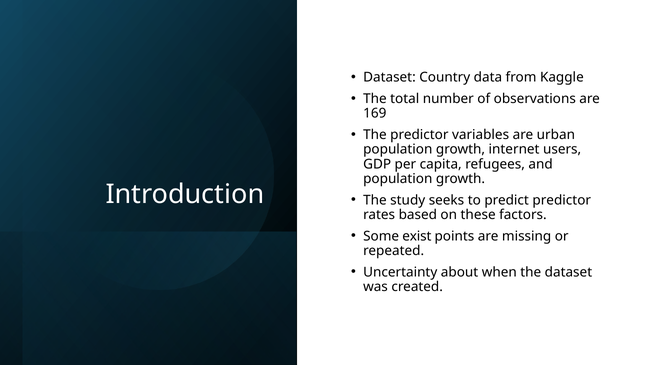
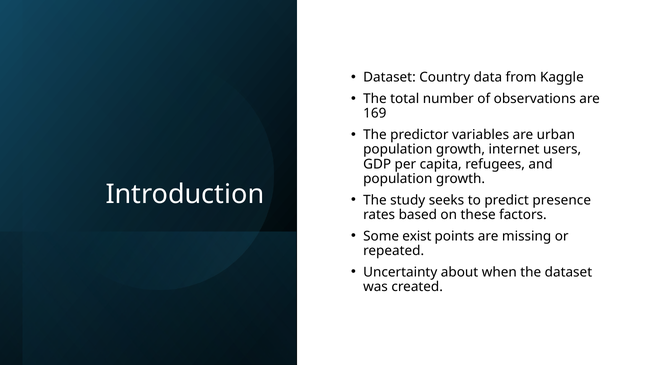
predict predictor: predictor -> presence
